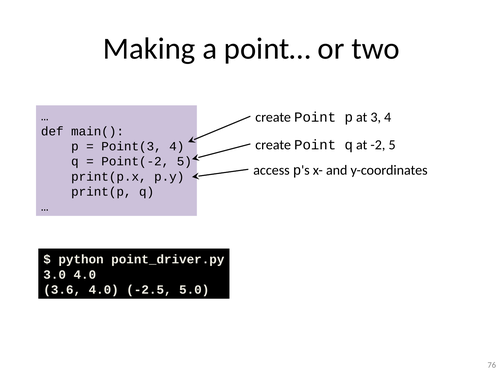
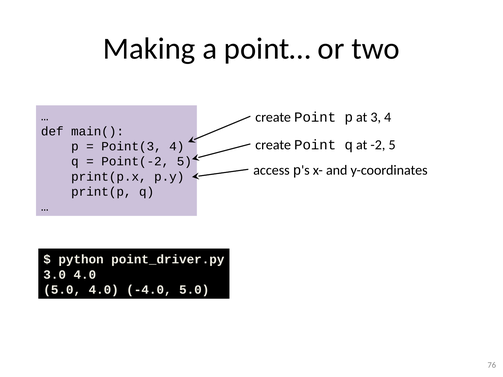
3.6 at (62, 290): 3.6 -> 5.0
-2.5: -2.5 -> -4.0
